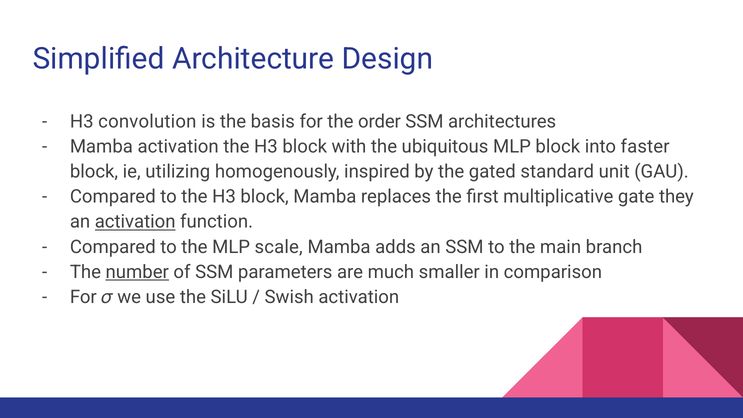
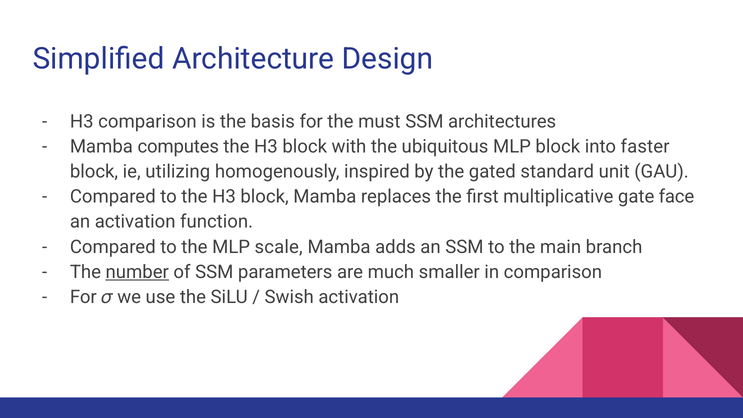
H3 convolution: convolution -> comparison
order: order -> must
Mamba activation: activation -> computes
they: they -> face
activation at (135, 222) underline: present -> none
